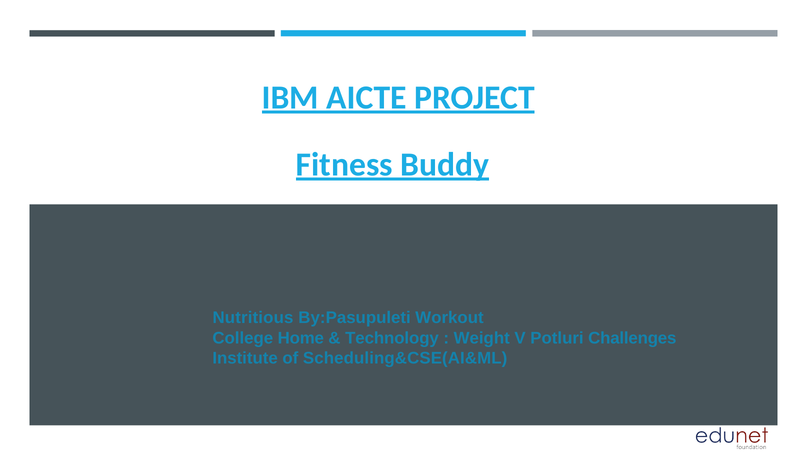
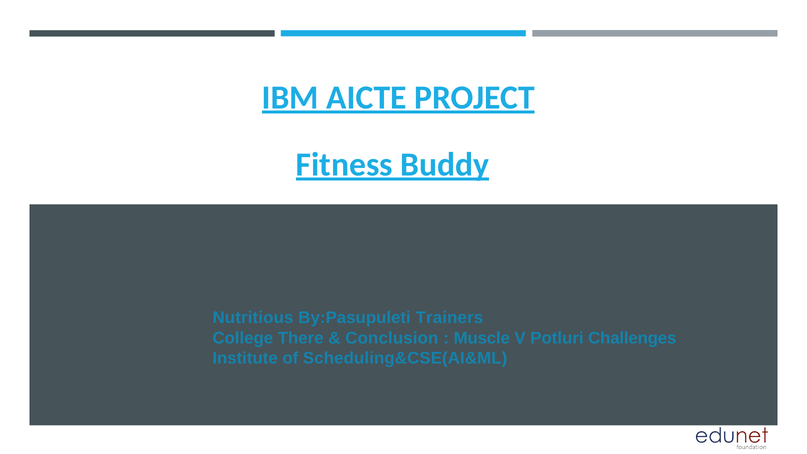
Workout: Workout -> Trainers
Home: Home -> There
Technology: Technology -> Conclusion
Weight: Weight -> Muscle
